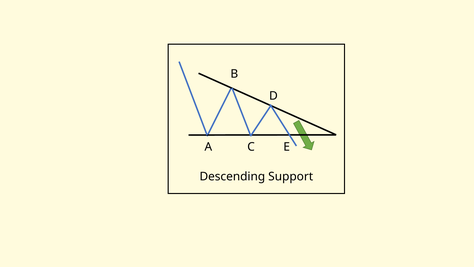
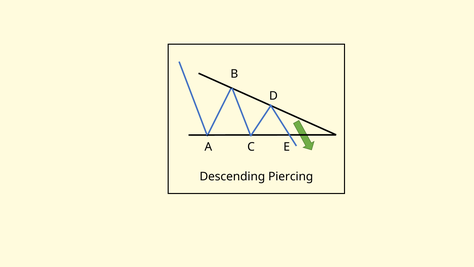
Support: Support -> Piercing
